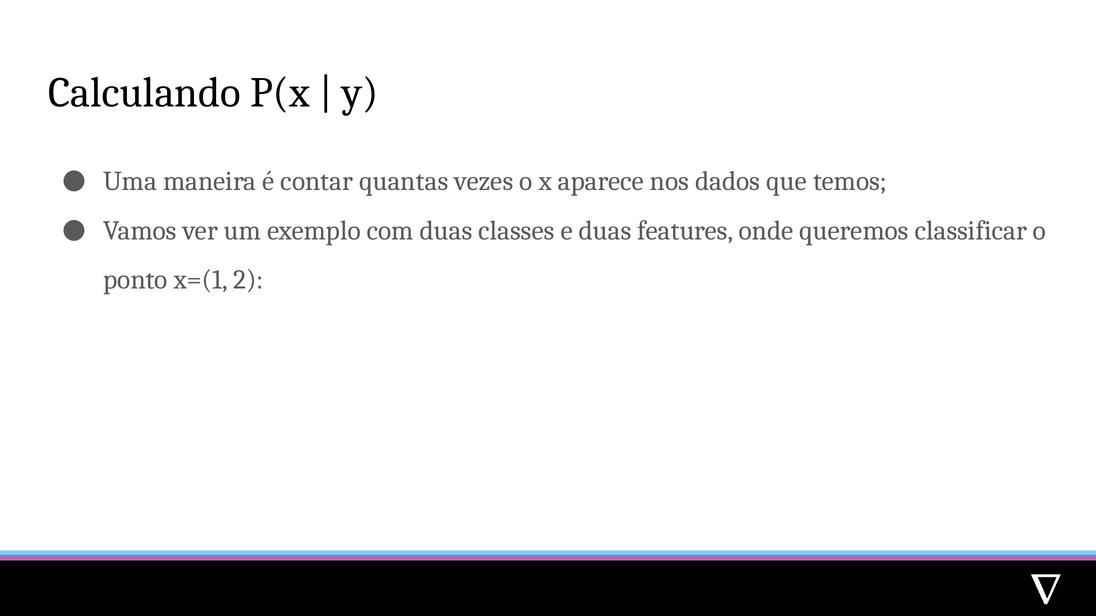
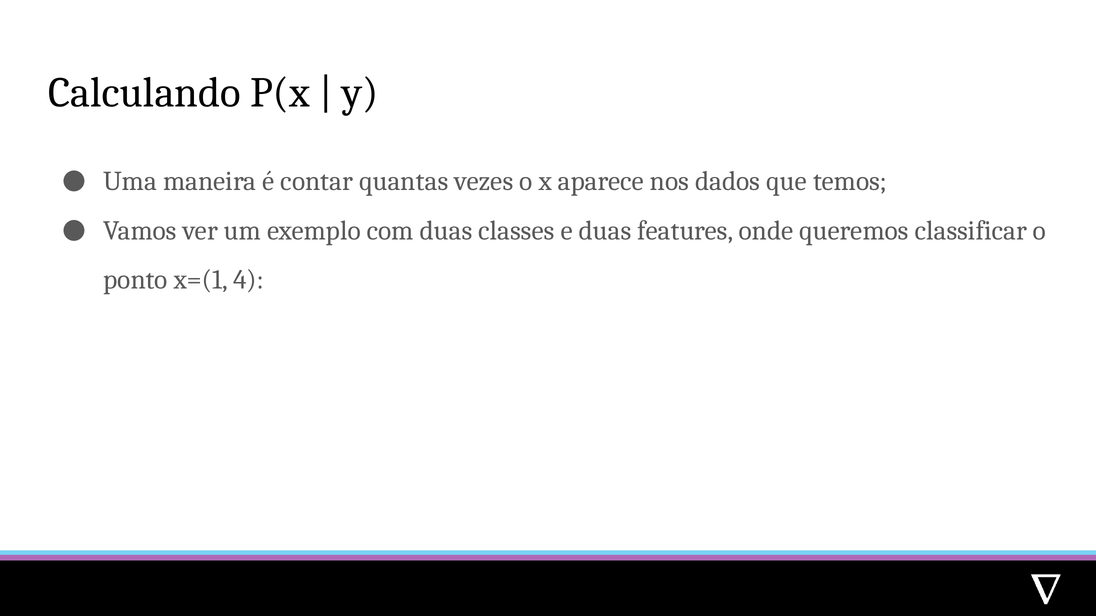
2: 2 -> 4
